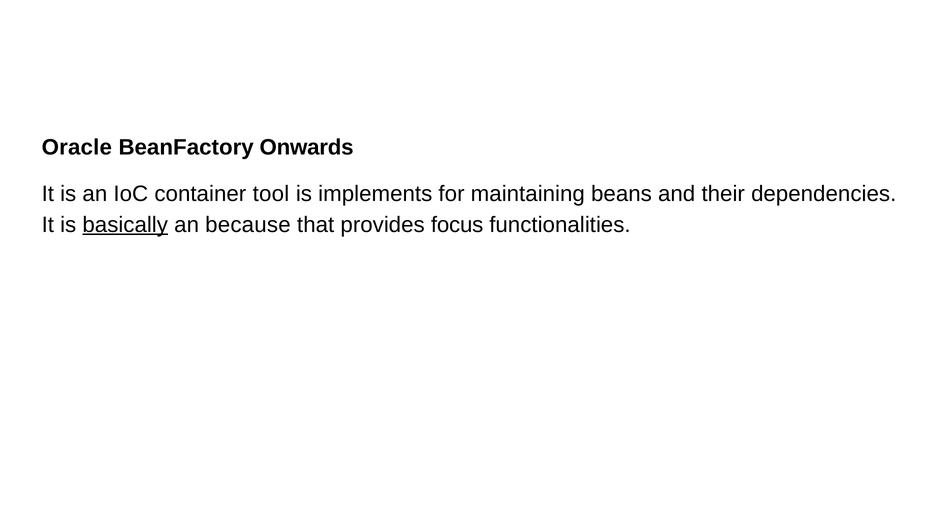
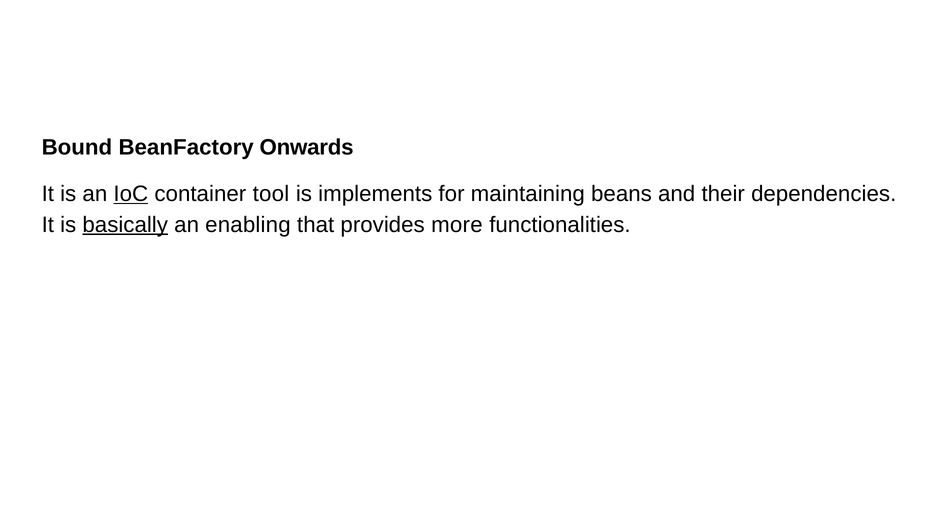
Oracle: Oracle -> Bound
IoC underline: none -> present
because: because -> enabling
focus: focus -> more
